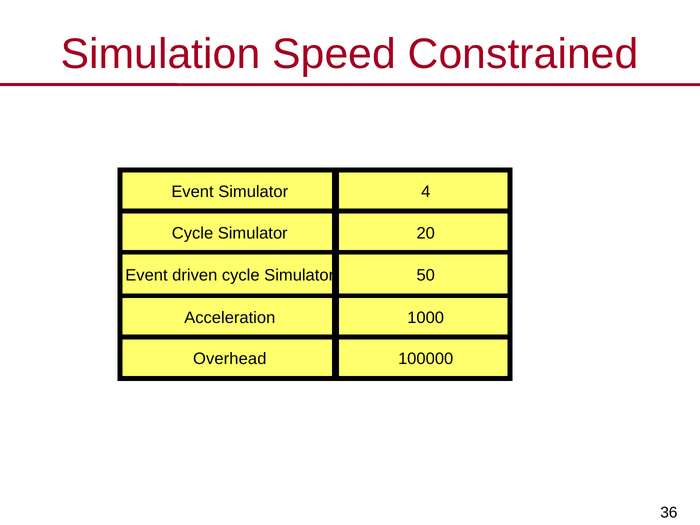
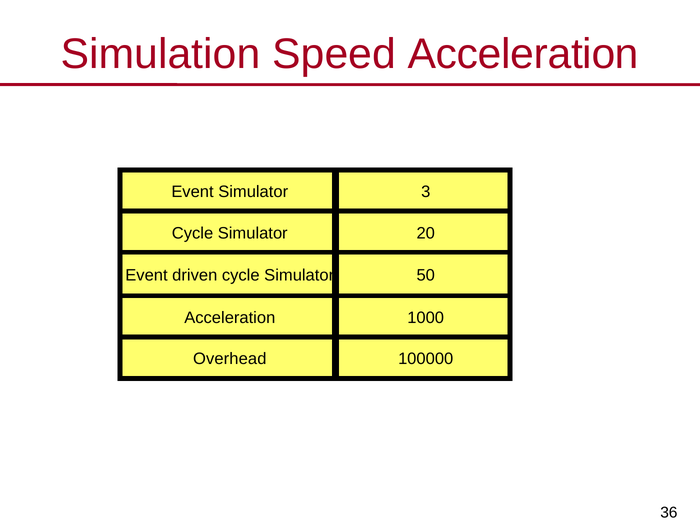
Speed Constrained: Constrained -> Acceleration
4: 4 -> 3
